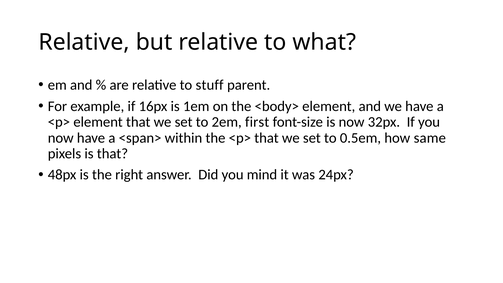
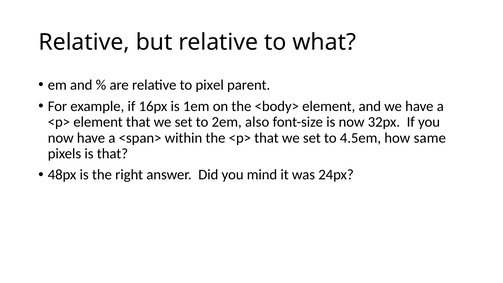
stuff: stuff -> pixel
first: first -> also
0.5em: 0.5em -> 4.5em
